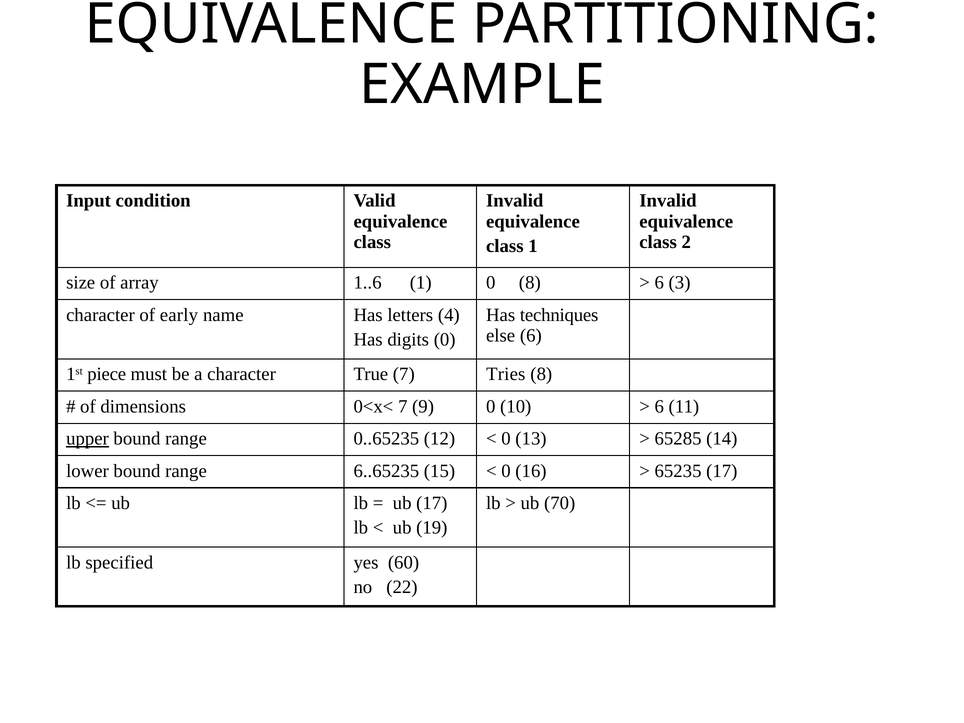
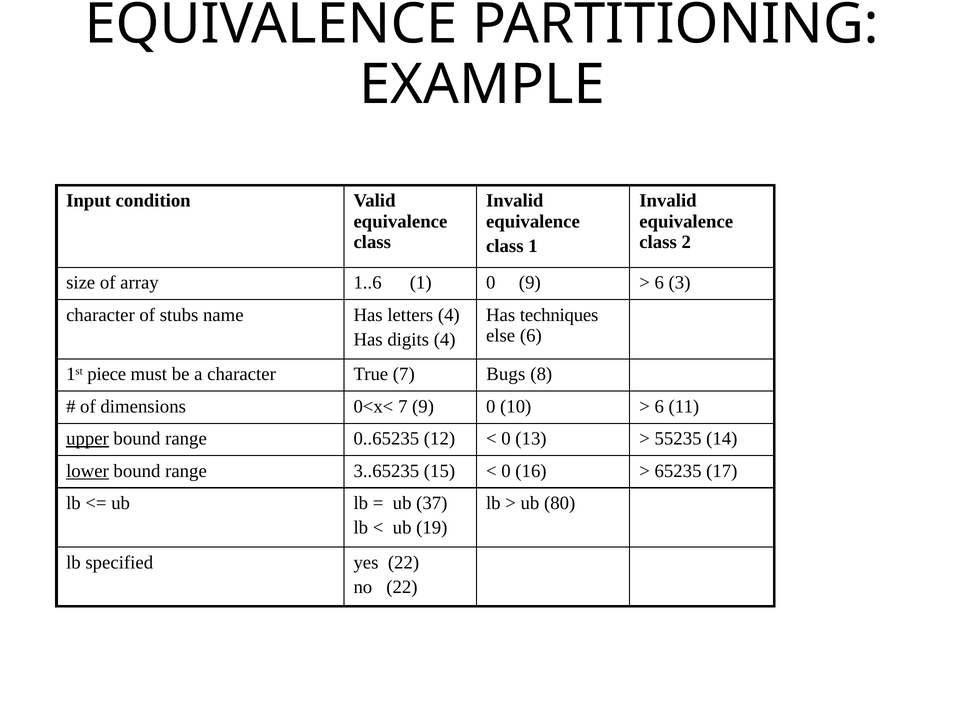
0 8: 8 -> 9
early: early -> stubs
digits 0: 0 -> 4
Tries: Tries -> Bugs
65285: 65285 -> 55235
lower underline: none -> present
6..65235: 6..65235 -> 3..65235
ub 17: 17 -> 37
70: 70 -> 80
yes 60: 60 -> 22
